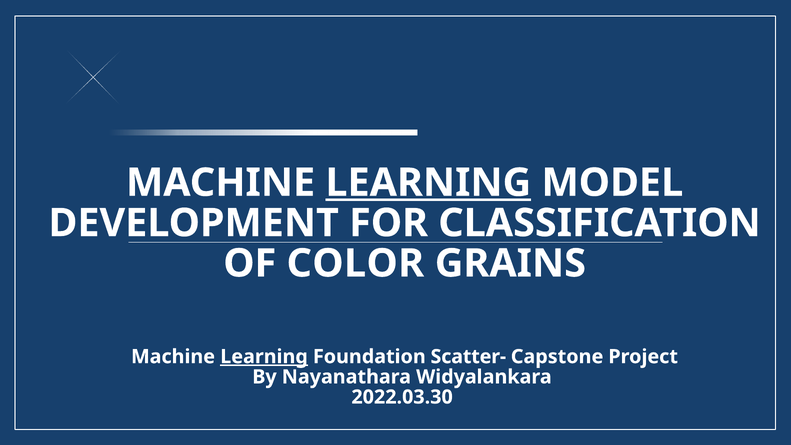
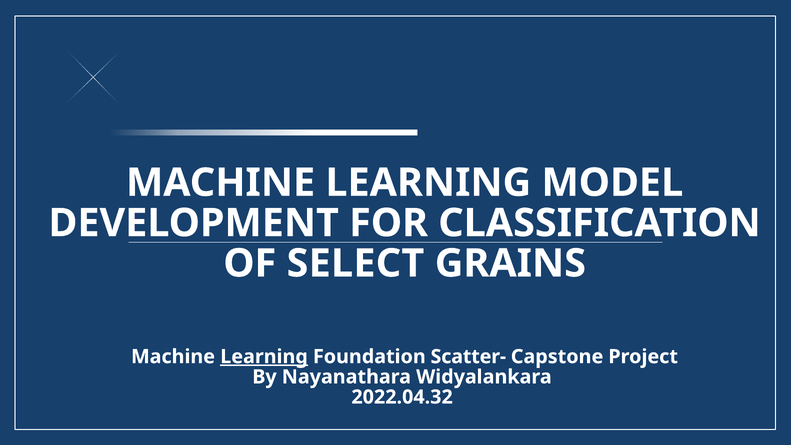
LEARNING at (428, 183) underline: present -> none
COLOR: COLOR -> SELECT
2022.03.30: 2022.03.30 -> 2022.04.32
